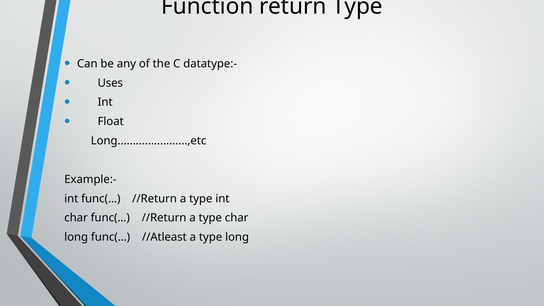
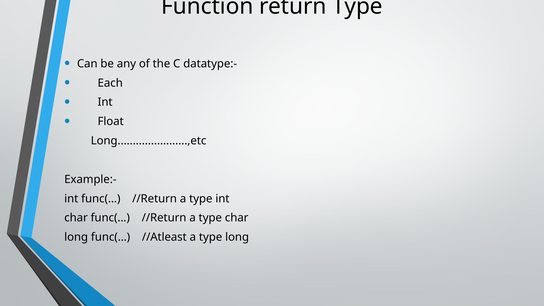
Uses: Uses -> Each
